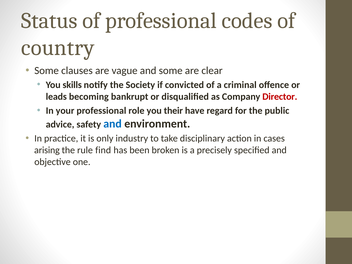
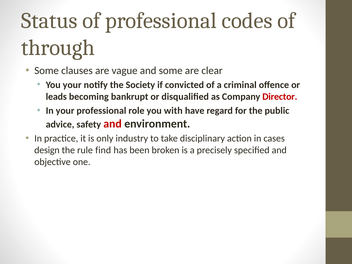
country: country -> through
You skills: skills -> your
their: their -> with
and at (112, 124) colour: blue -> red
arising: arising -> design
